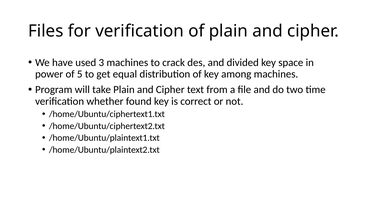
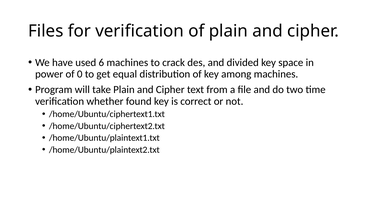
3: 3 -> 6
5: 5 -> 0
